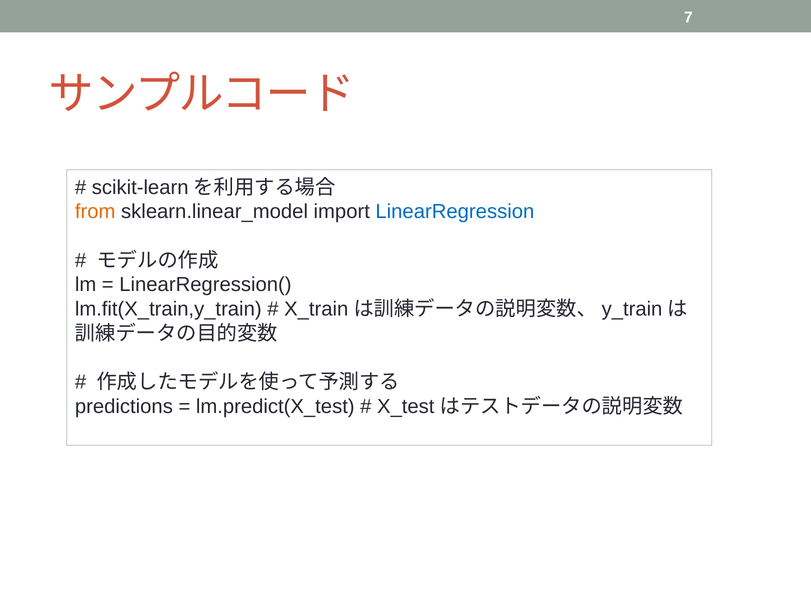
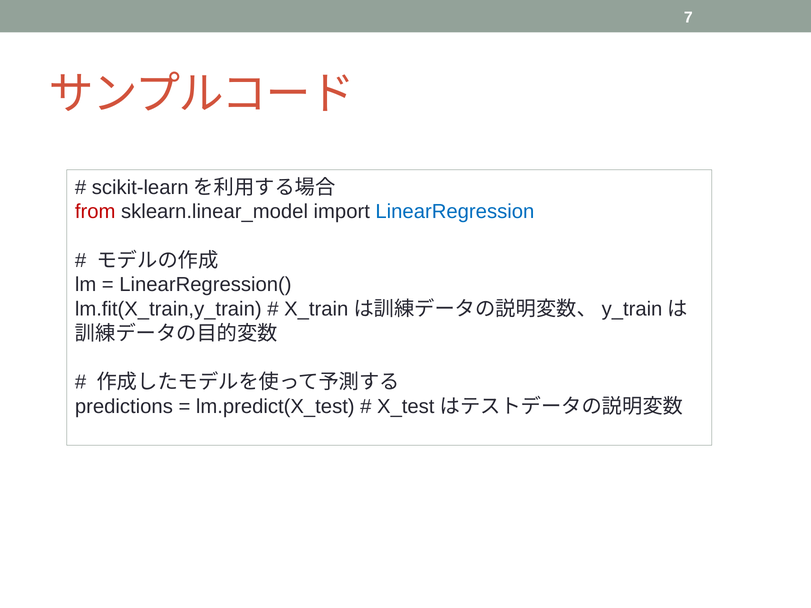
from colour: orange -> red
